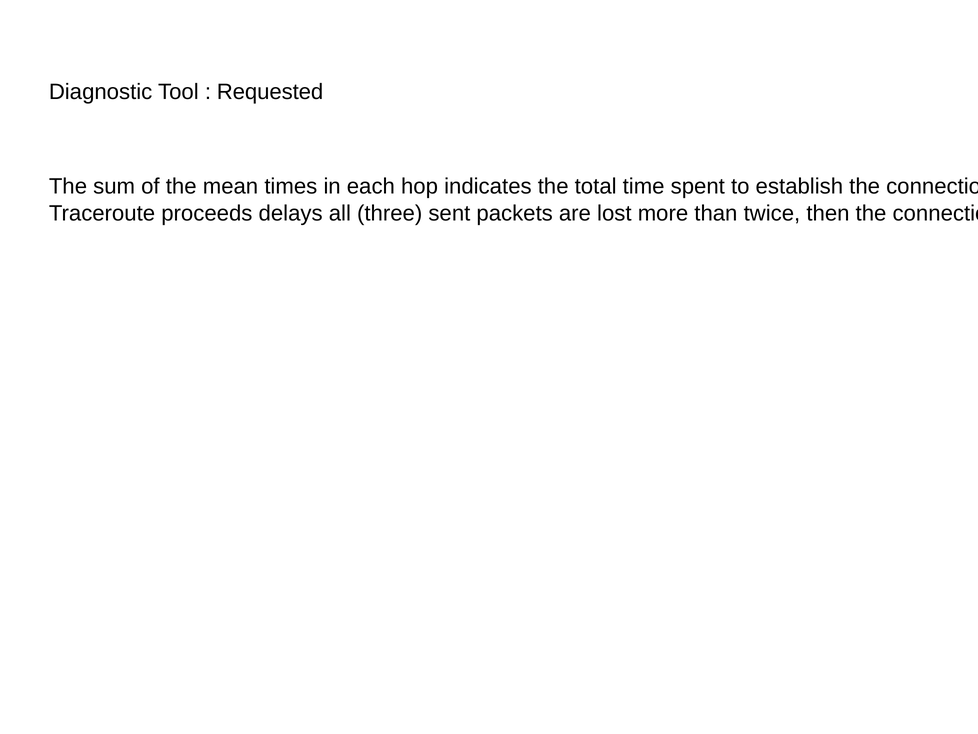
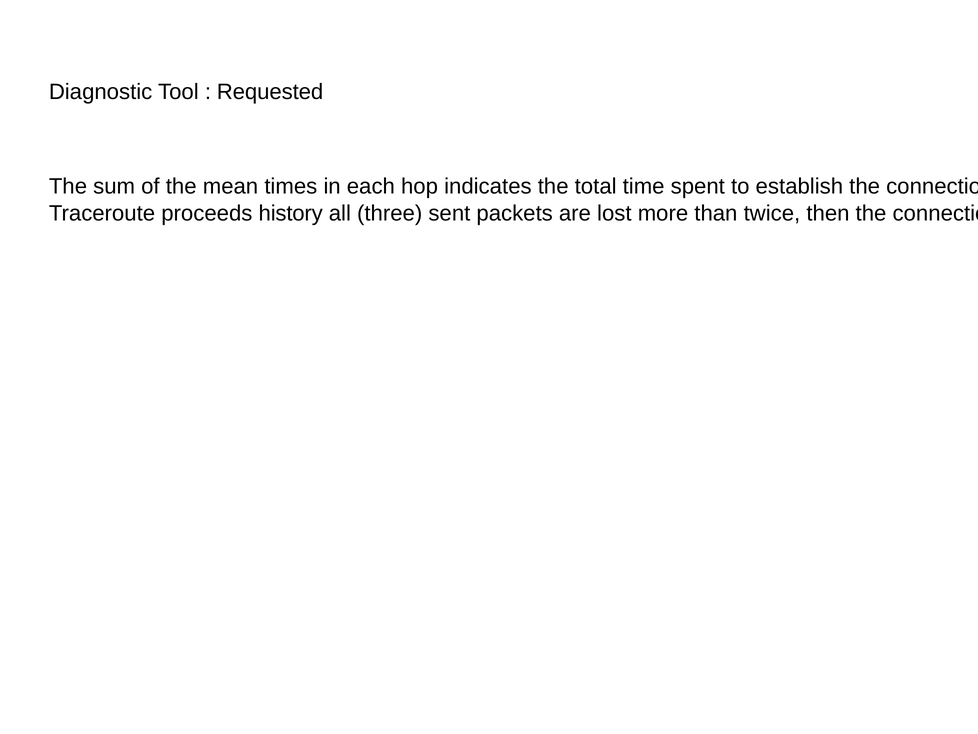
delays: delays -> history
